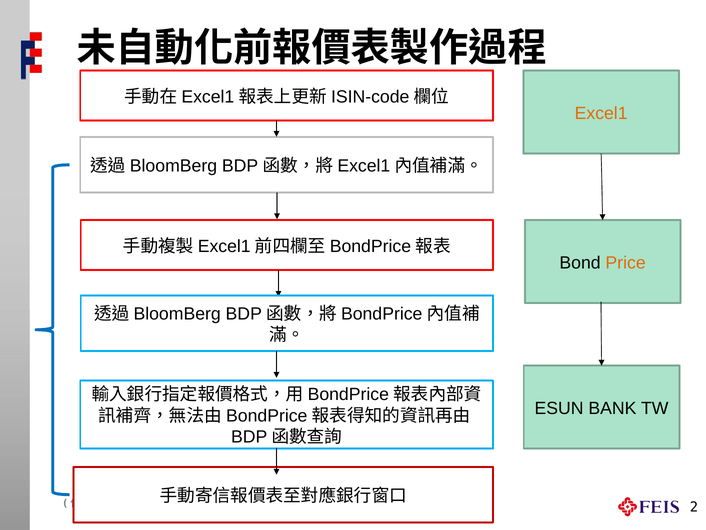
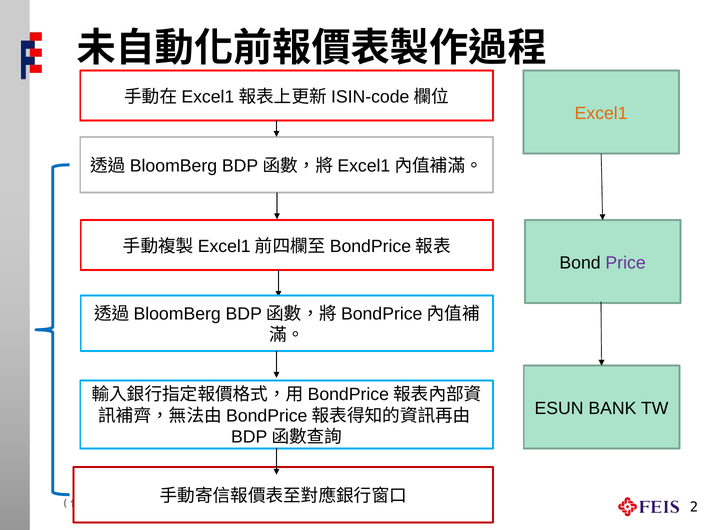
Price colour: orange -> purple
